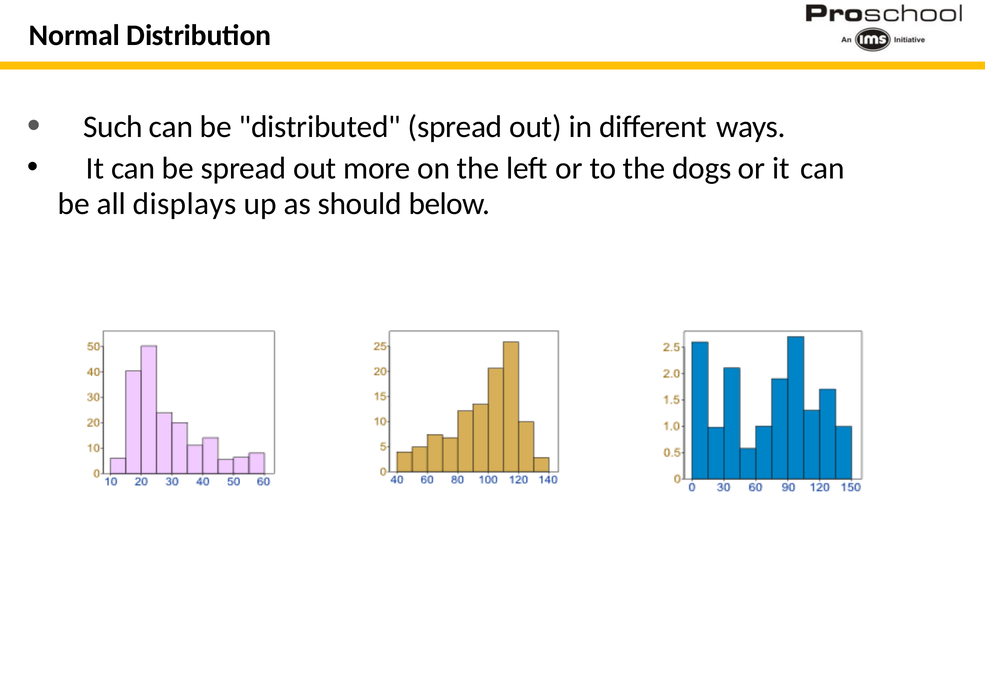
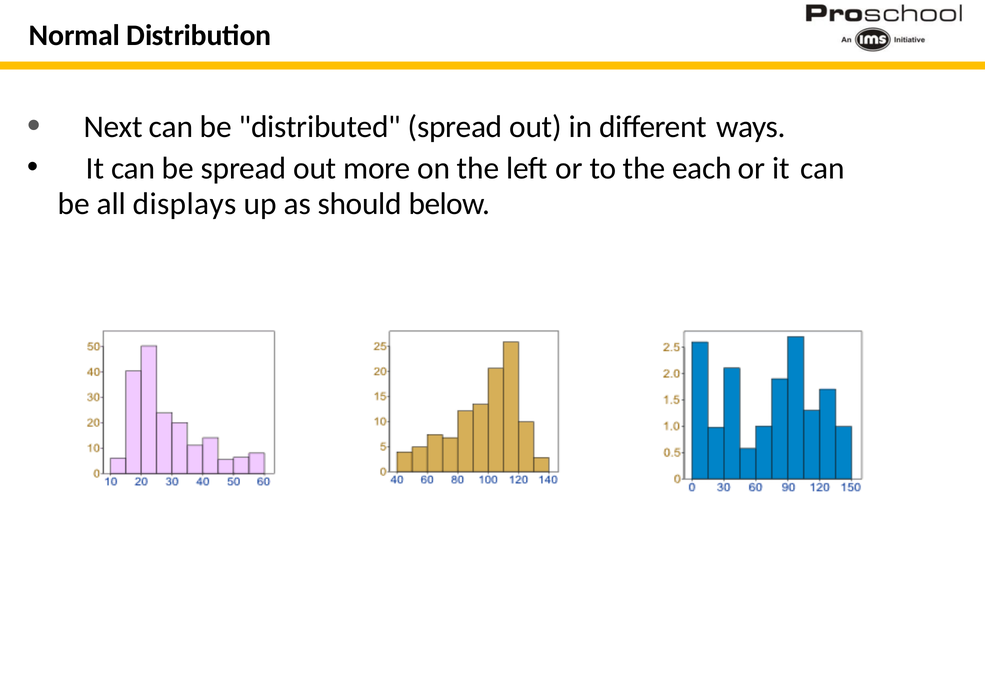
Such: Such -> Next
dogs: dogs -> each
